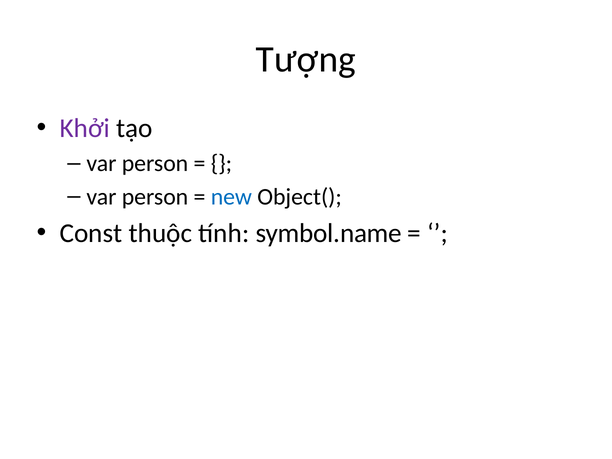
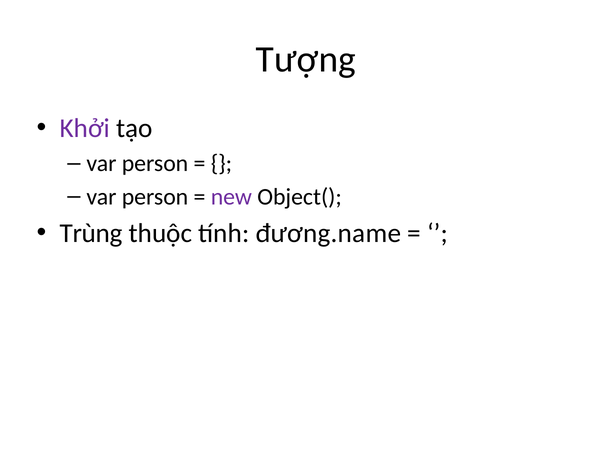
new colour: blue -> purple
Const: Const -> Trùng
symbol.name: symbol.name -> đương.name
